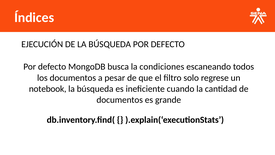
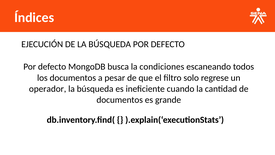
notebook: notebook -> operador
